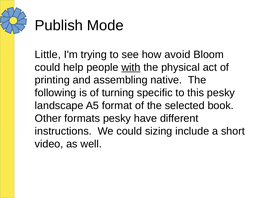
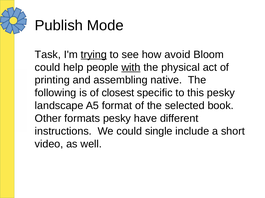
Little: Little -> Task
trying underline: none -> present
turning: turning -> closest
sizing: sizing -> single
